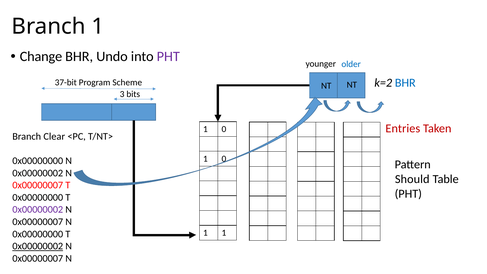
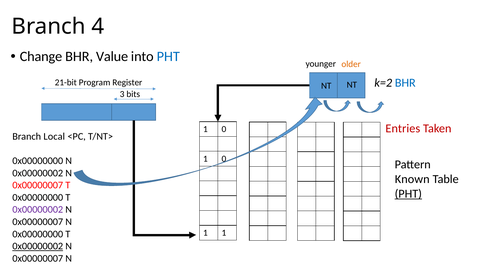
Branch 1: 1 -> 4
Undo: Undo -> Value
PHT at (168, 57) colour: purple -> blue
older colour: blue -> orange
37-bit: 37-bit -> 21-bit
Scheme: Scheme -> Register
Clear: Clear -> Local
Should: Should -> Known
PHT at (408, 194) underline: none -> present
